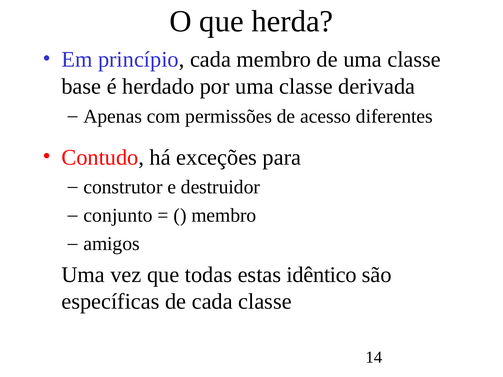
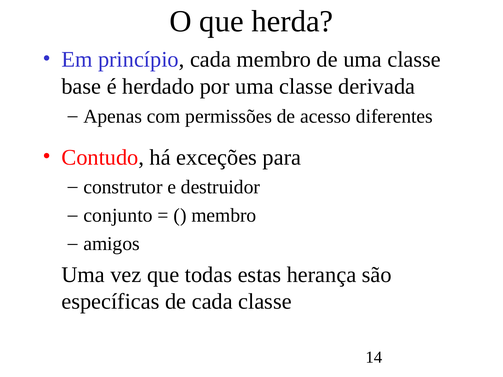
idêntico: idêntico -> herança
